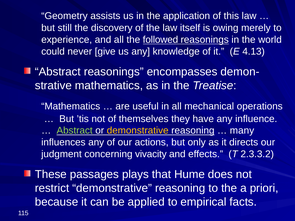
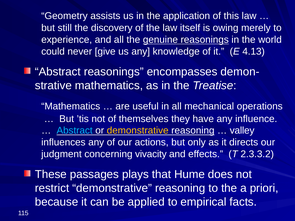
followed: followed -> genuine
Abstract at (75, 131) colour: light green -> light blue
many: many -> valley
